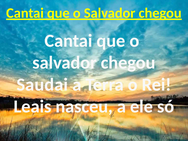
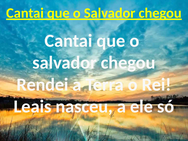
Saudai: Saudai -> Rendei
